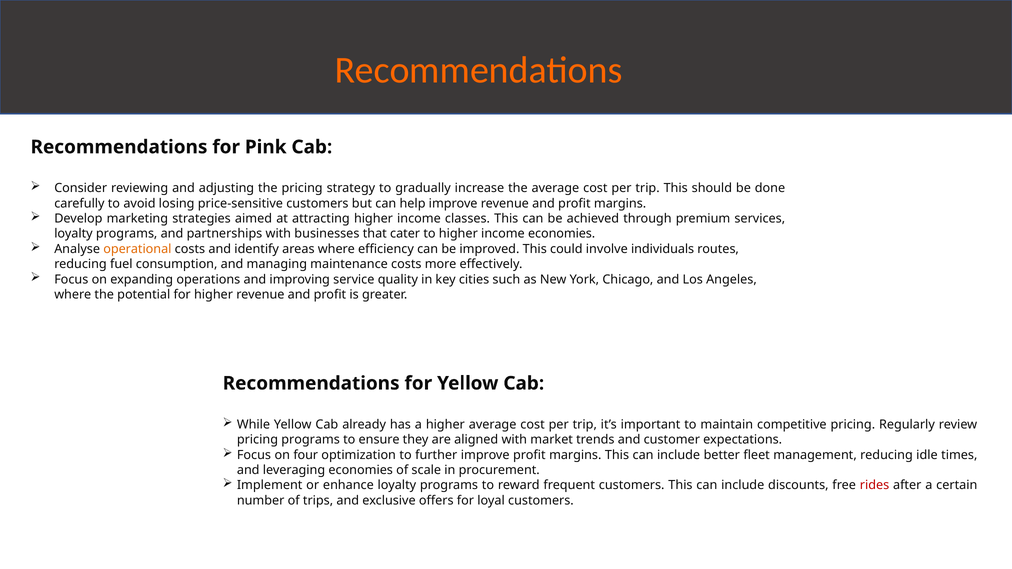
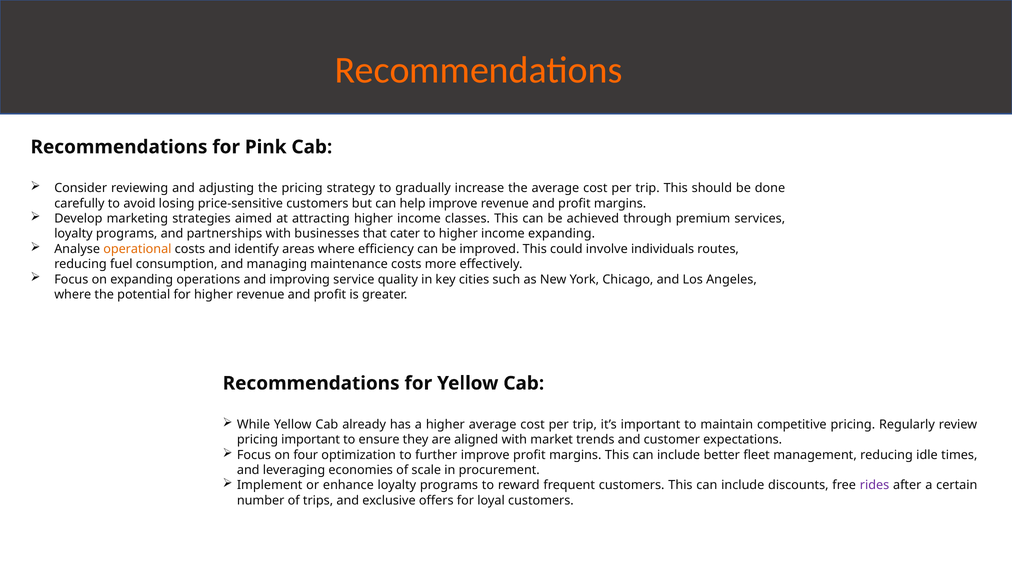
income economies: economies -> expanding
pricing programs: programs -> important
rides colour: red -> purple
